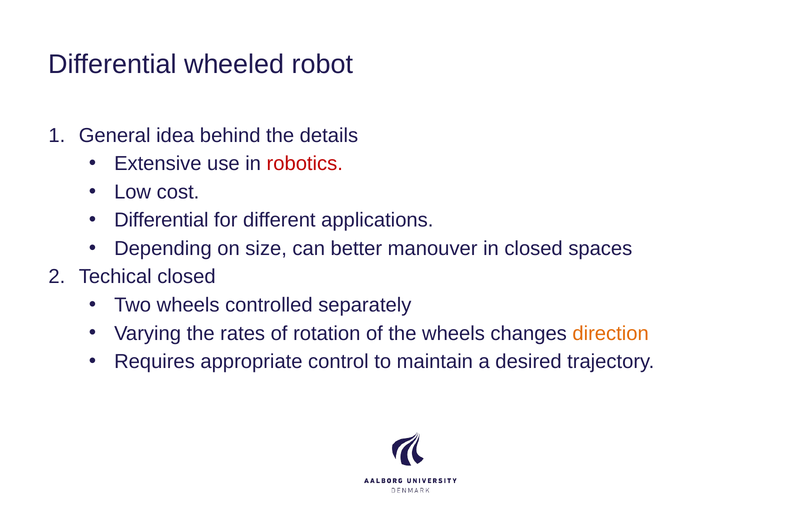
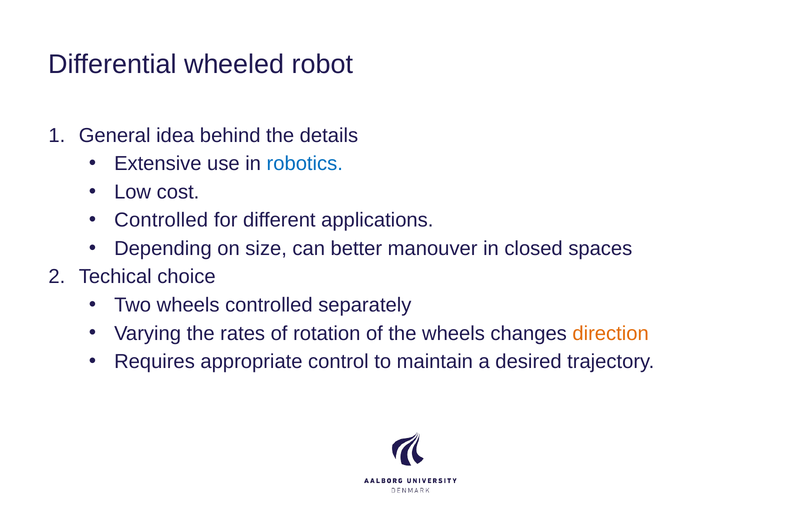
robotics colour: red -> blue
Differential at (161, 220): Differential -> Controlled
Techical closed: closed -> choice
